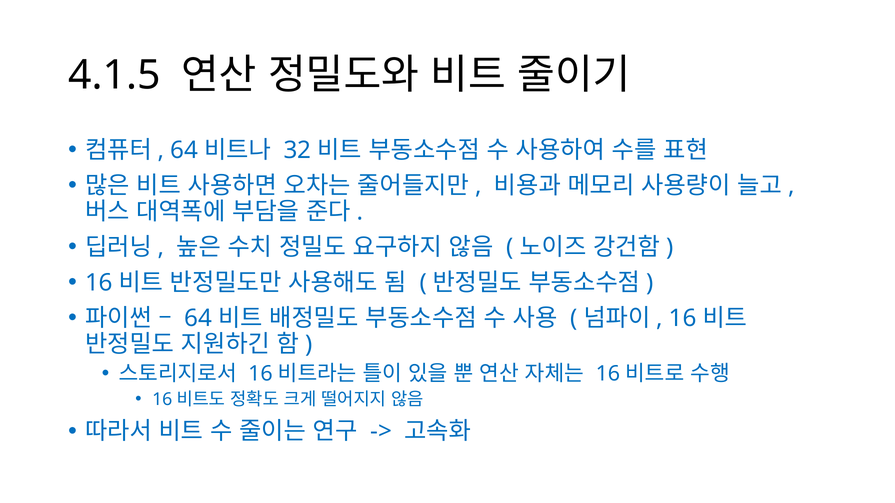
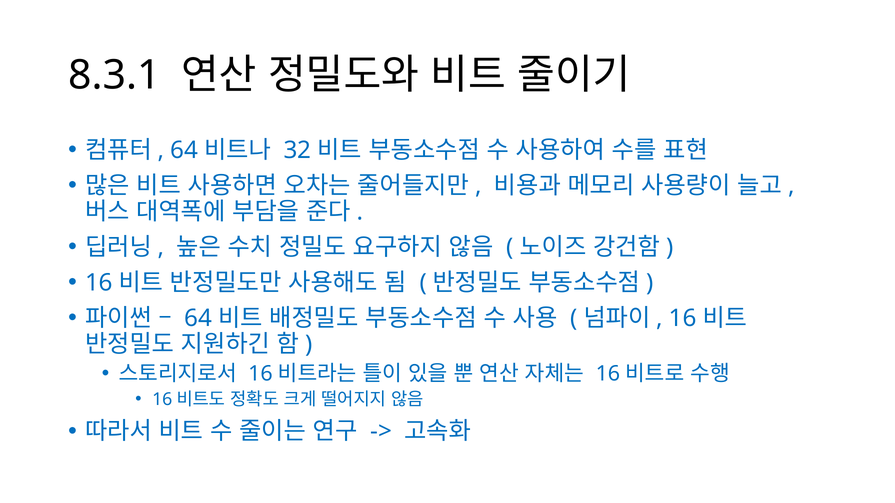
4.1.5: 4.1.5 -> 8.3.1
